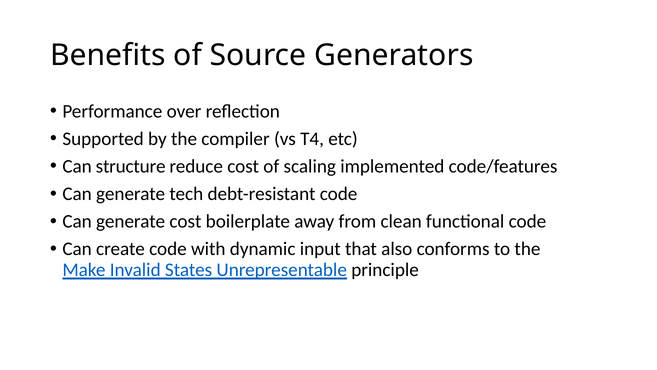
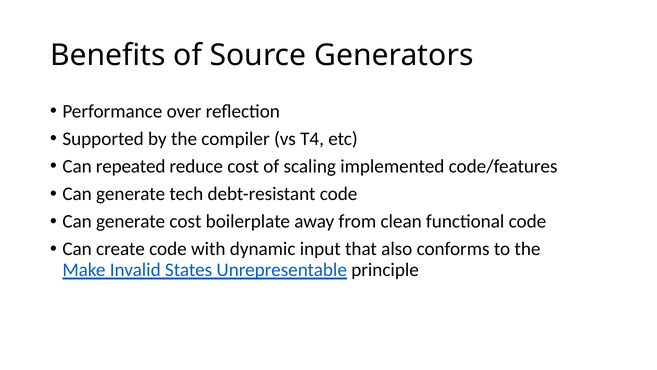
structure: structure -> repeated
